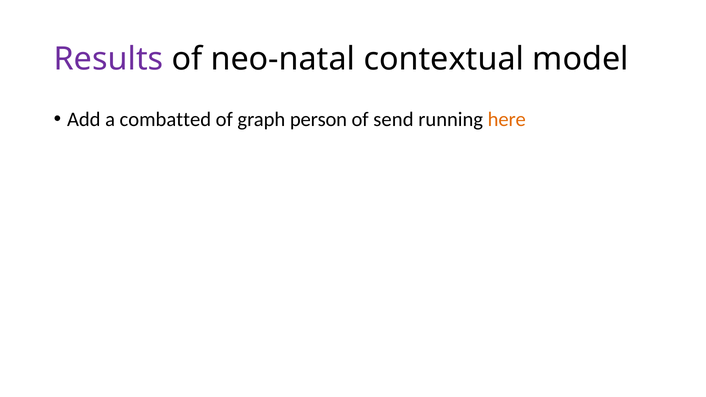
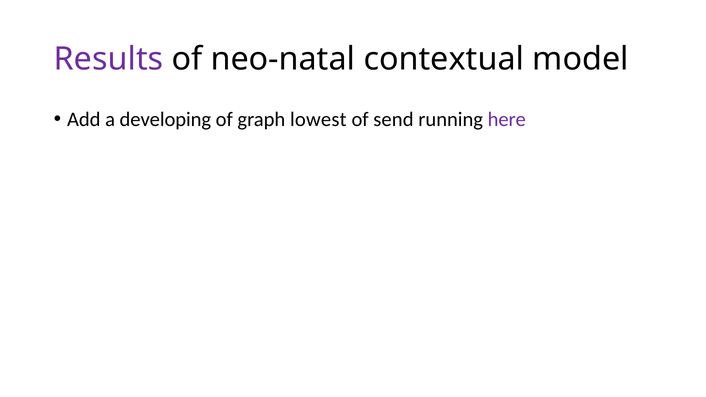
combatted: combatted -> developing
person: person -> lowest
here colour: orange -> purple
